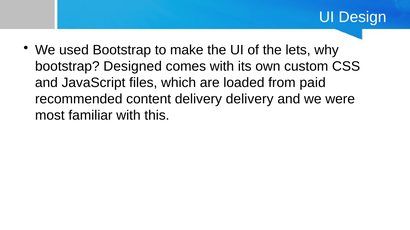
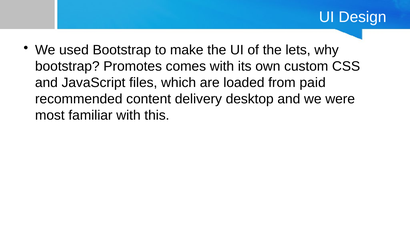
Designed: Designed -> Promotes
delivery delivery: delivery -> desktop
